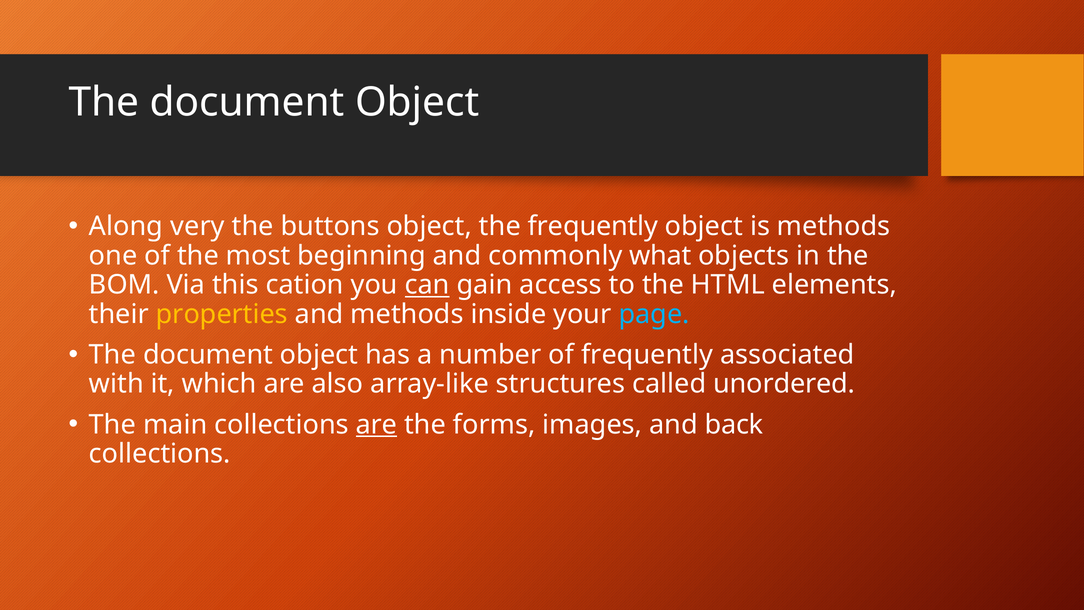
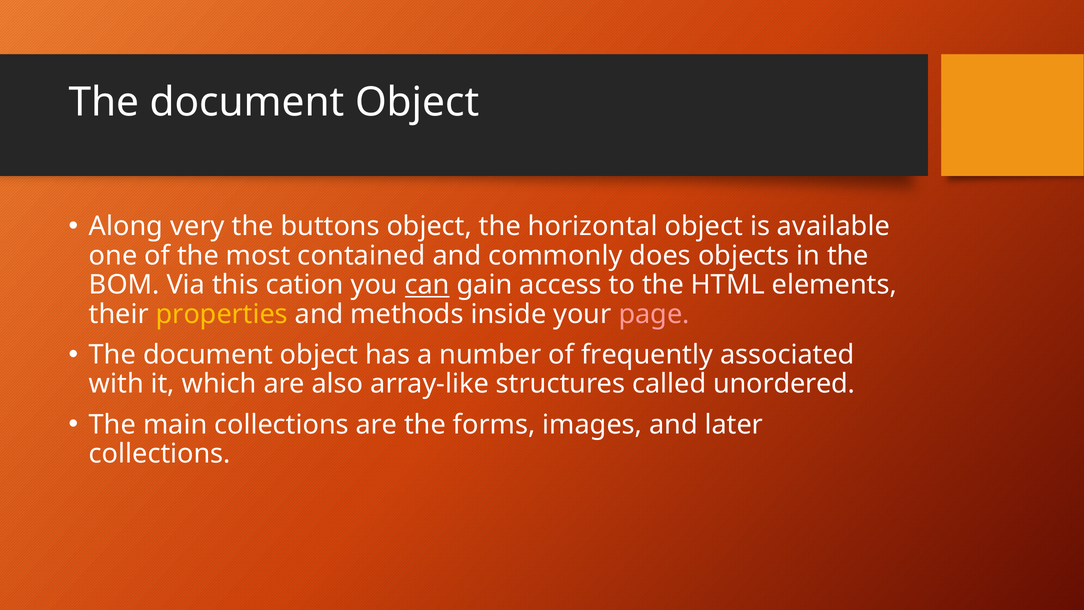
the frequently: frequently -> horizontal
is methods: methods -> available
beginning: beginning -> contained
what: what -> does
page colour: light blue -> pink
are at (377, 424) underline: present -> none
back: back -> later
